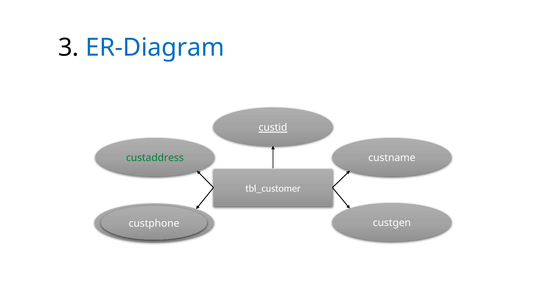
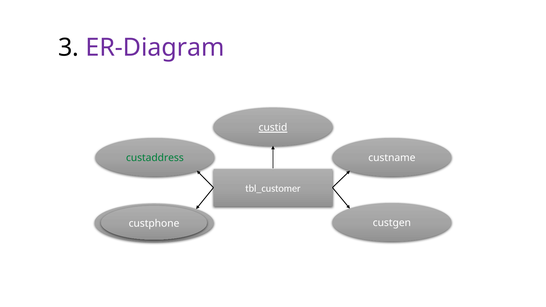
ER-Diagram colour: blue -> purple
